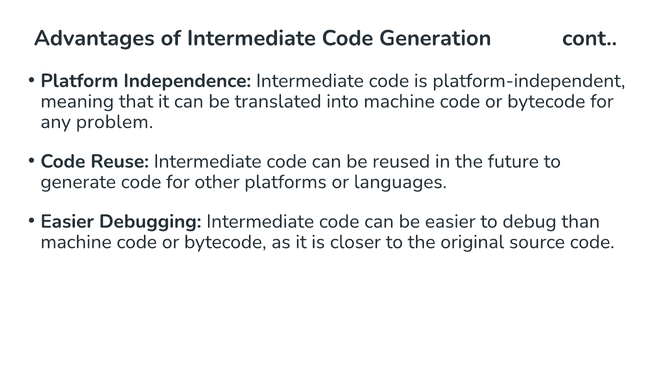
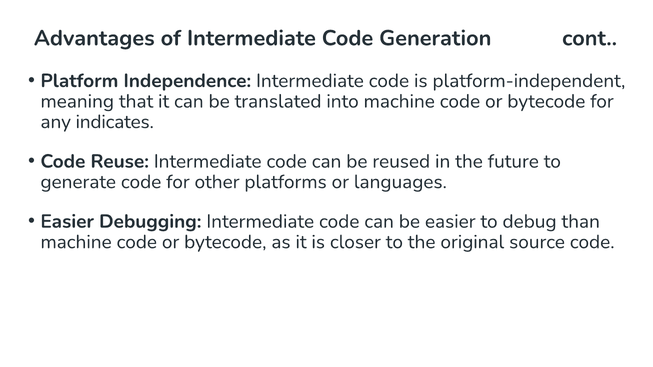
problem: problem -> indicates
